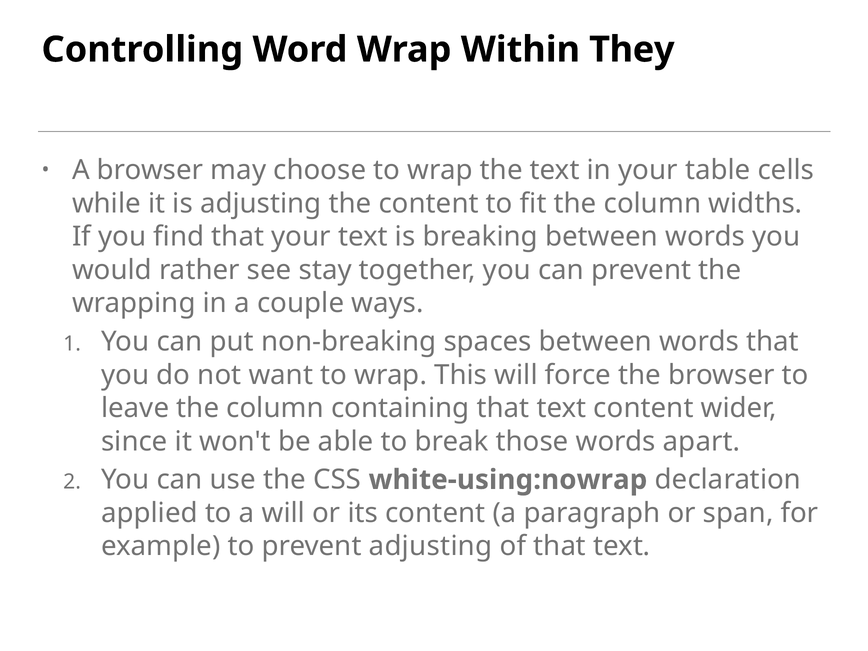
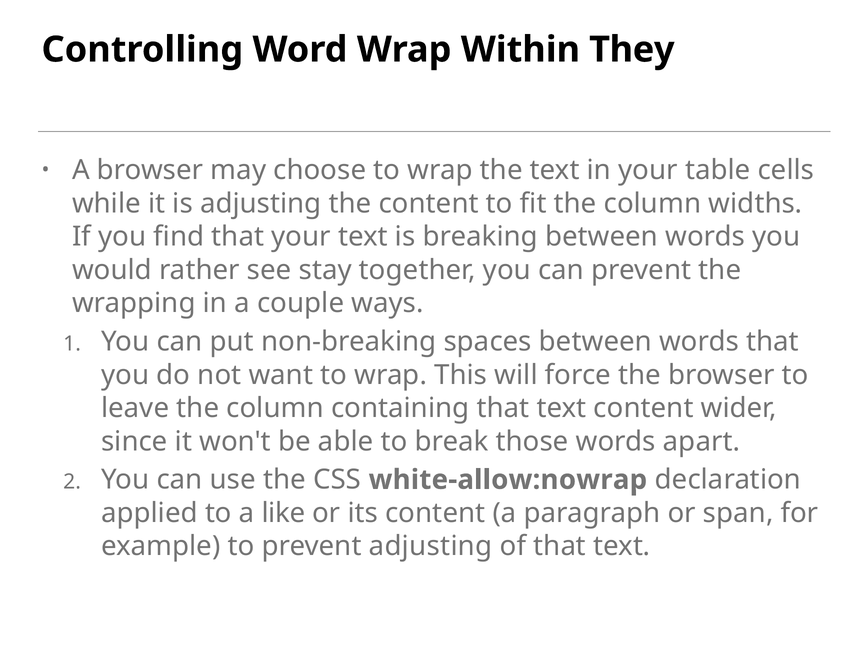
white-using:nowrap: white-using:nowrap -> white-allow:nowrap
a will: will -> like
